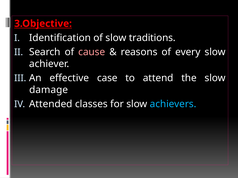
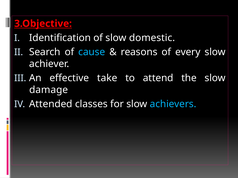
traditions: traditions -> domestic
cause colour: pink -> light blue
case: case -> take
